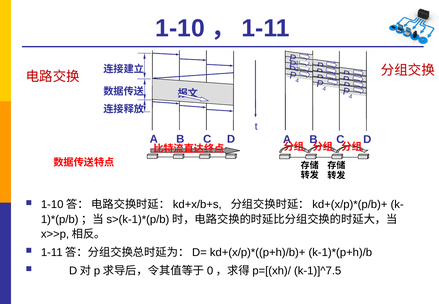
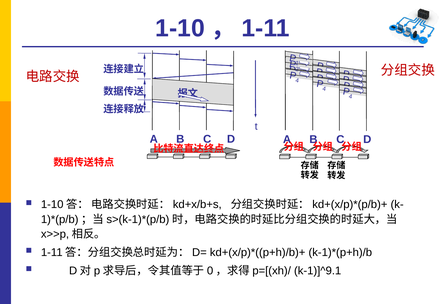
k-1)]^7.5: k-1)]^7.5 -> k-1)]^9.1
